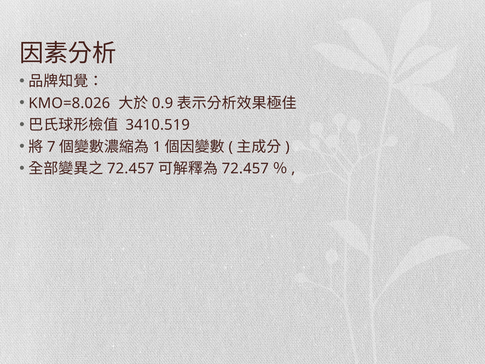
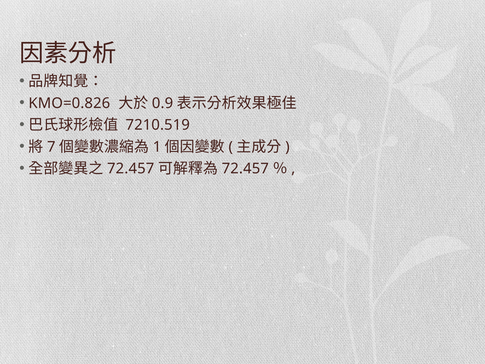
KMO=8.026: KMO=8.026 -> KMO=0.826
3410.519: 3410.519 -> 7210.519
